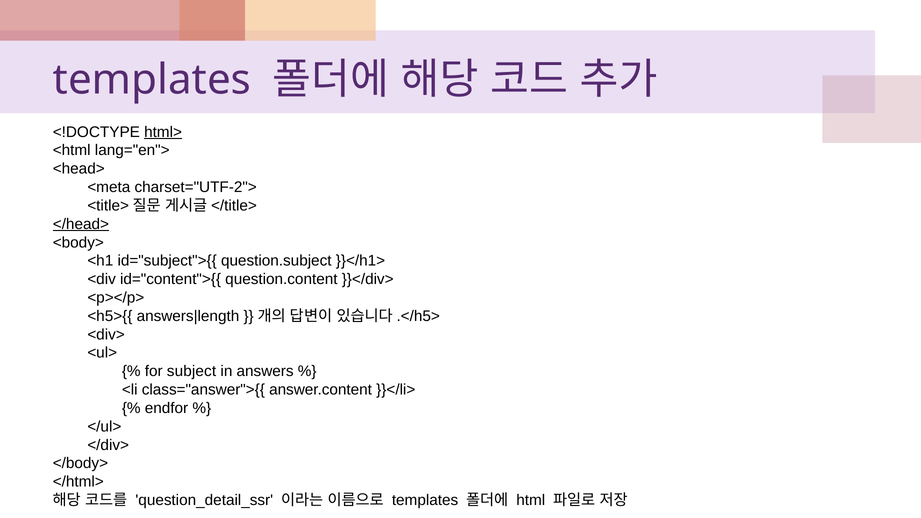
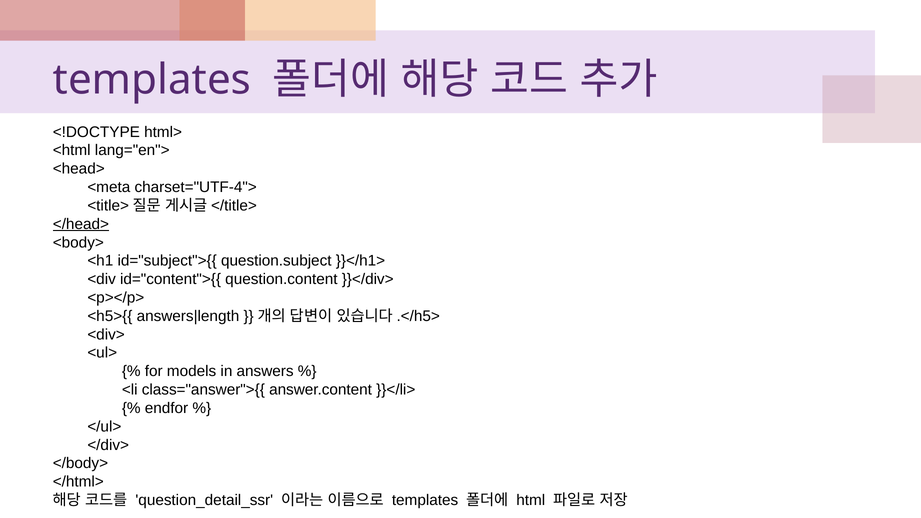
html> underline: present -> none
charset="UTF-2">: charset="UTF-2"> -> charset="UTF-4">
subject: subject -> models
